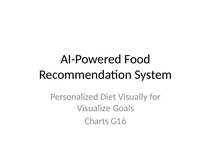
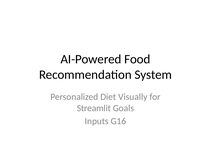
Visualize: Visualize -> Streamlit
Charts: Charts -> Inputs
